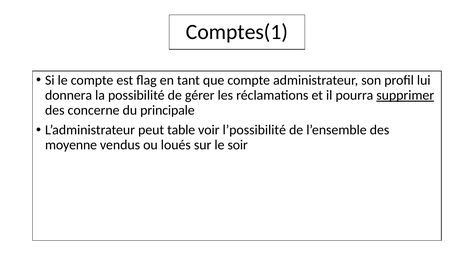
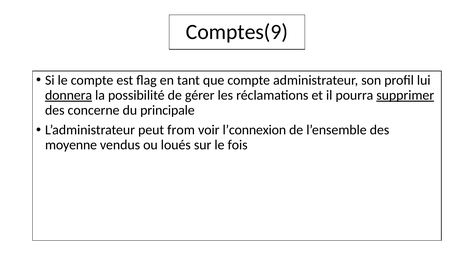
Comptes(1: Comptes(1 -> Comptes(9
donnera underline: none -> present
table: table -> from
l’possibilité: l’possibilité -> l’connexion
soir: soir -> fois
